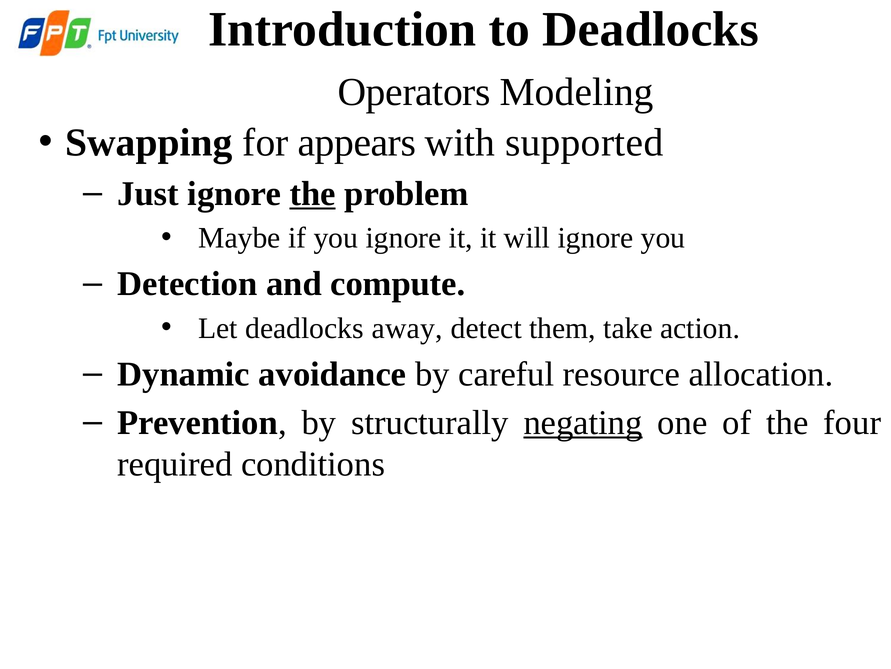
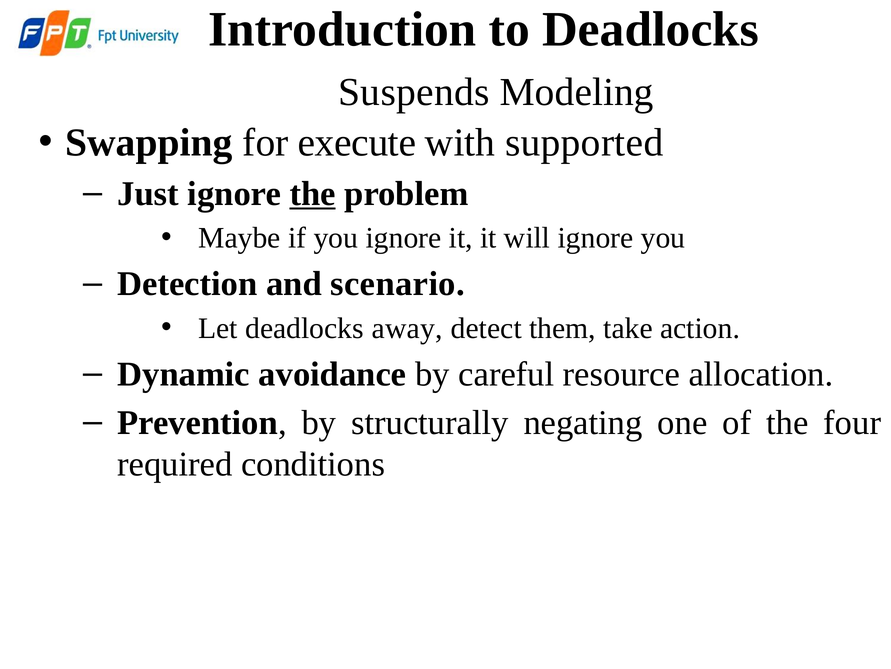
Operators: Operators -> Suspends
appears: appears -> execute
compute: compute -> scenario
negating underline: present -> none
